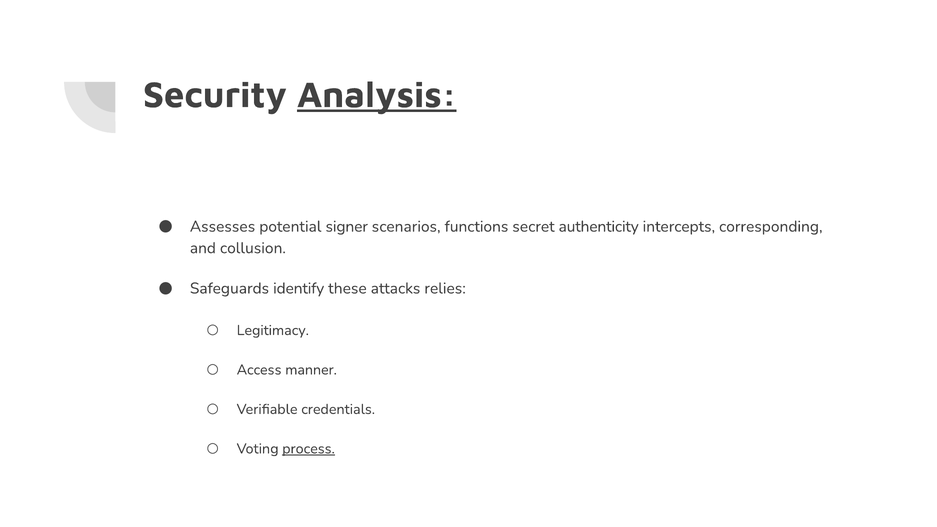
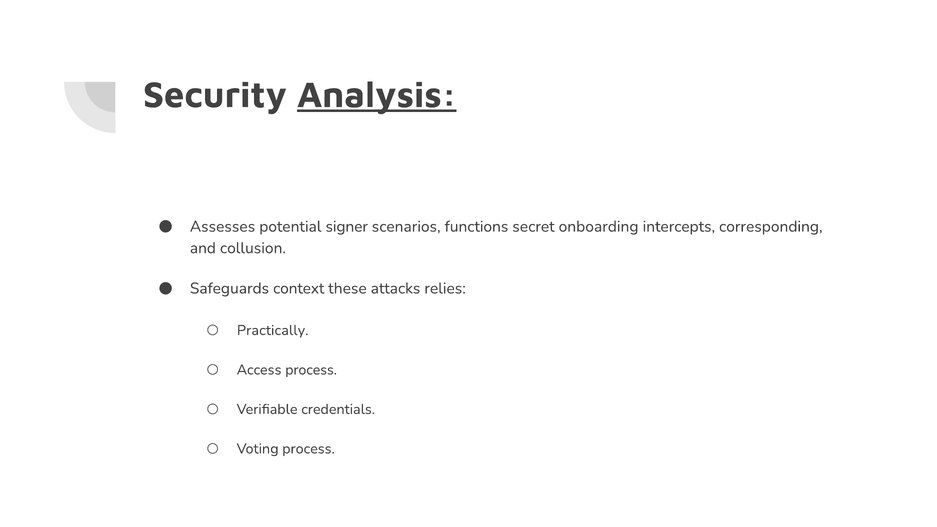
authenticity: authenticity -> onboarding
identify: identify -> context
Legitimacy: Legitimacy -> Practically
Access manner: manner -> process
process at (309, 449) underline: present -> none
